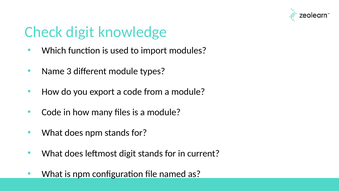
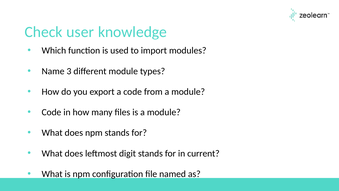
Check digit: digit -> user
